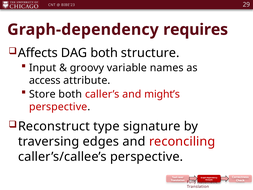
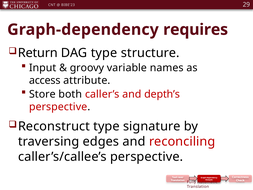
Affects: Affects -> Return
DAG both: both -> type
might’s: might’s -> depth’s
